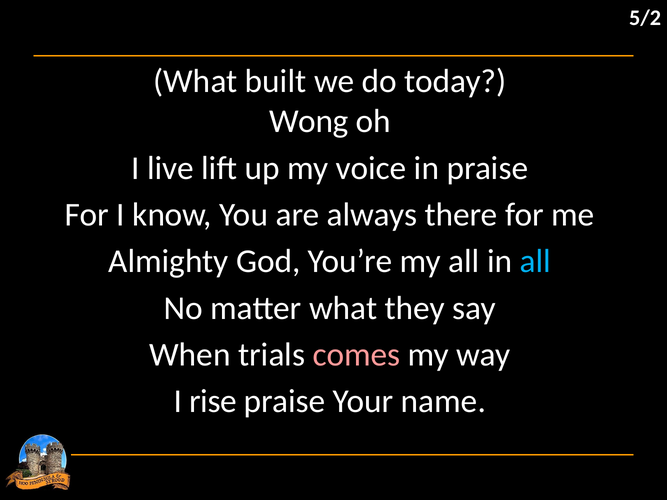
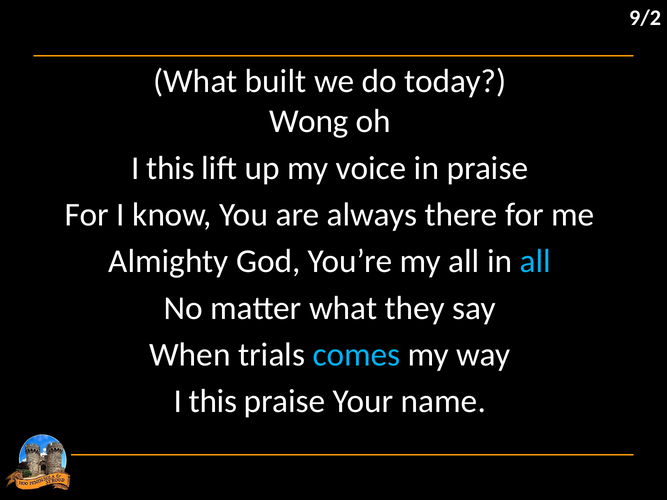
5/2: 5/2 -> 9/2
live at (170, 168): live -> this
comes colour: pink -> light blue
rise at (213, 402): rise -> this
